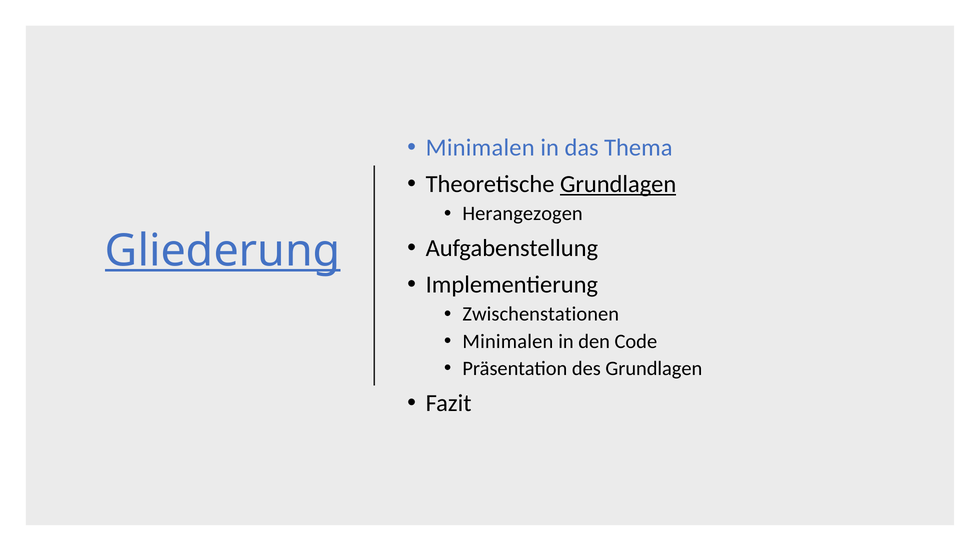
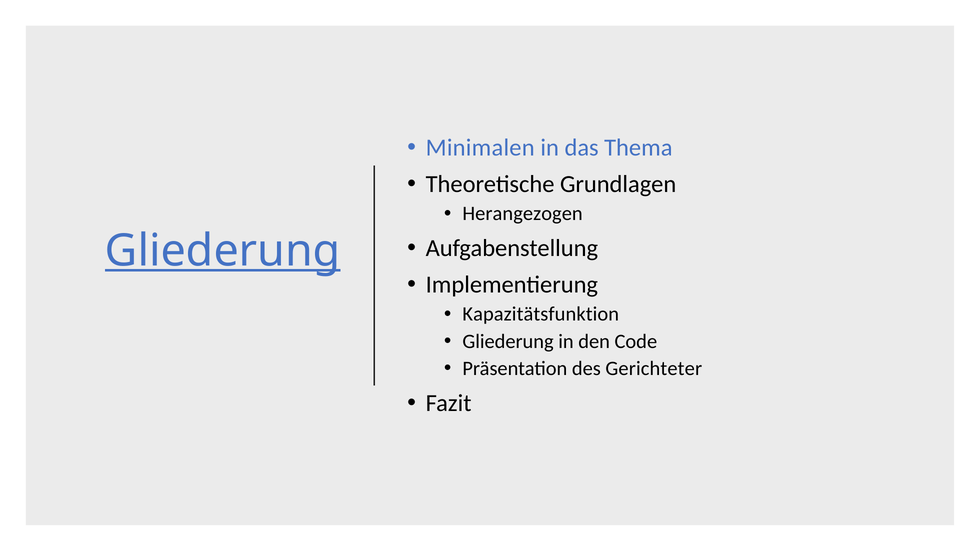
Grundlagen at (618, 184) underline: present -> none
Zwischenstationen: Zwischenstationen -> Kapazitätsfunktion
Minimalen at (508, 342): Minimalen -> Gliederung
des Grundlagen: Grundlagen -> Gerichteter
